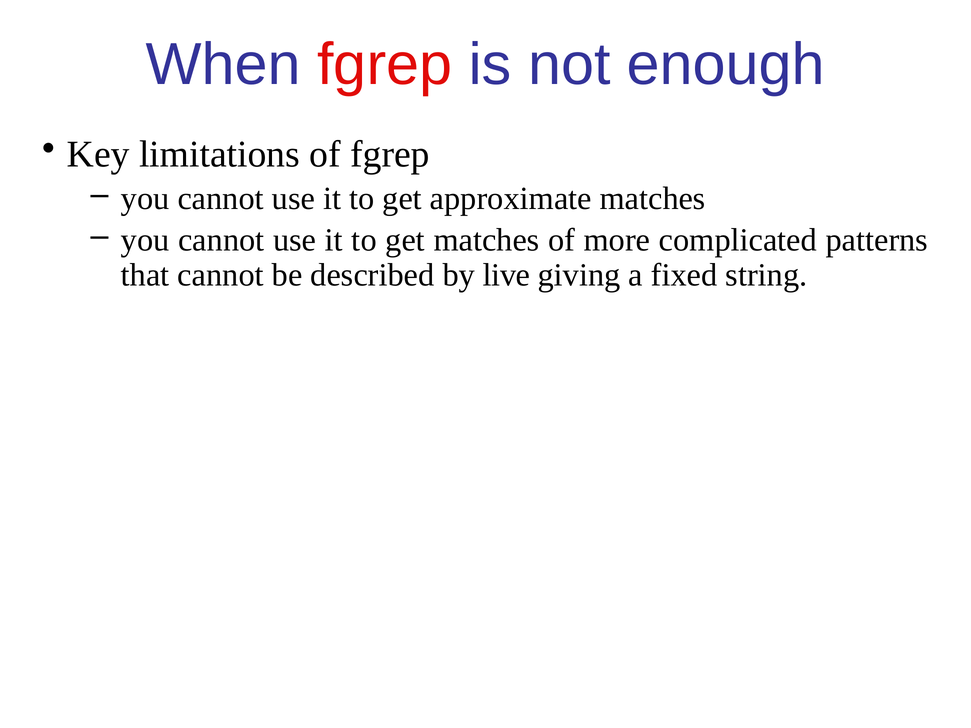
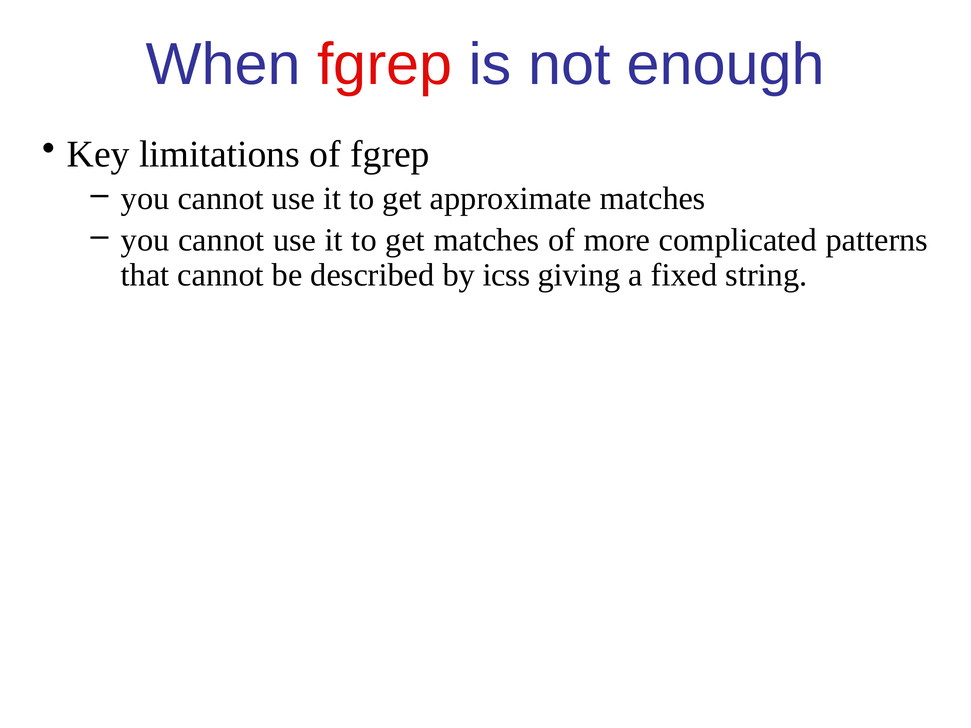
live: live -> icss
